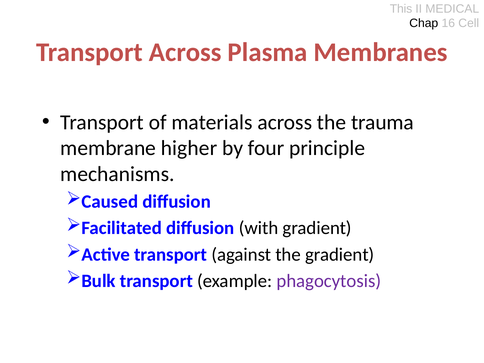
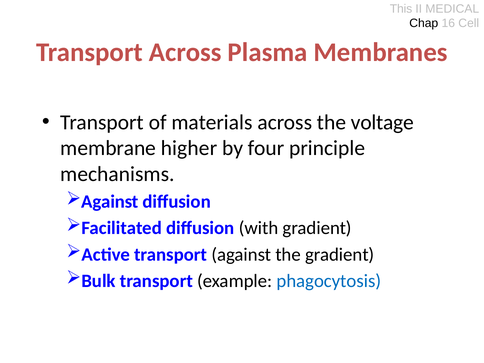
trauma: trauma -> voltage
Caused at (110, 202): Caused -> Against
phagocytosis colour: purple -> blue
